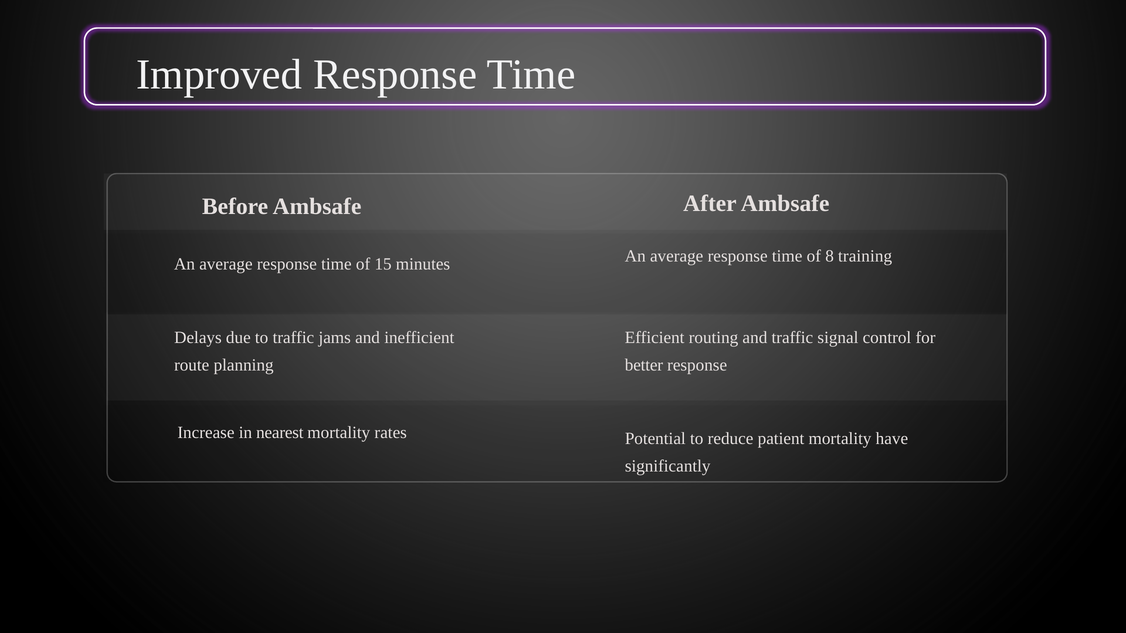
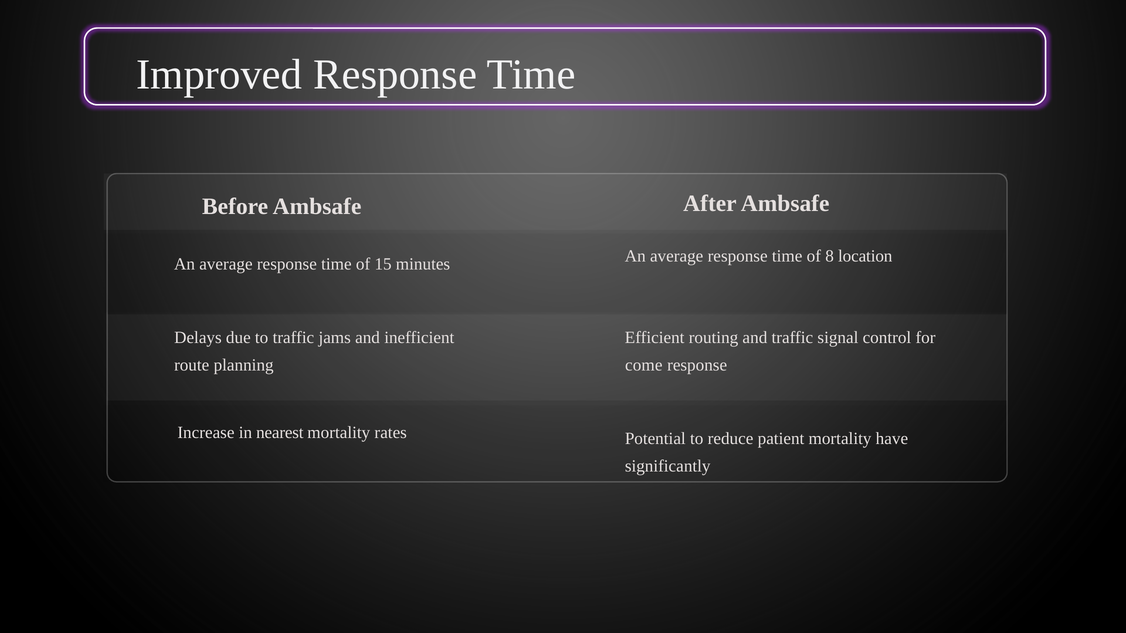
training: training -> location
better: better -> come
